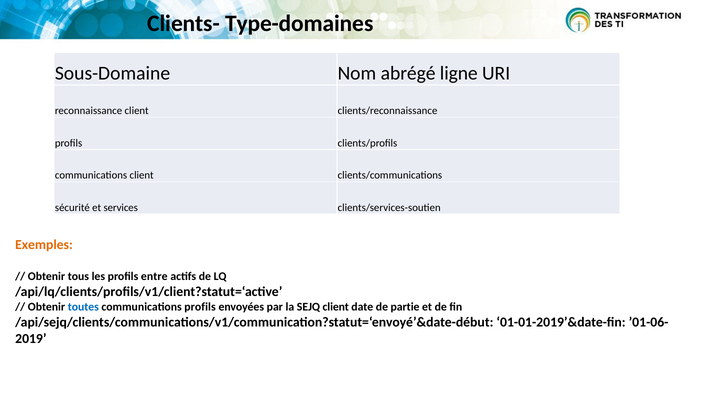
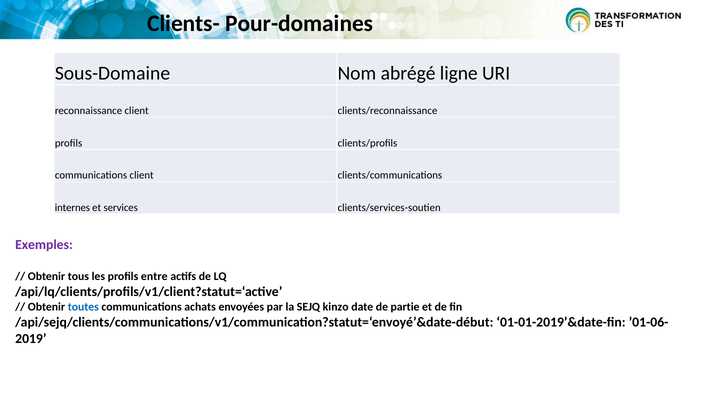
Type-domaines: Type-domaines -> Pour-domaines
sécurité: sécurité -> internes
Exemples colour: orange -> purple
communications profils: profils -> achats
SEJQ client: client -> kinzo
